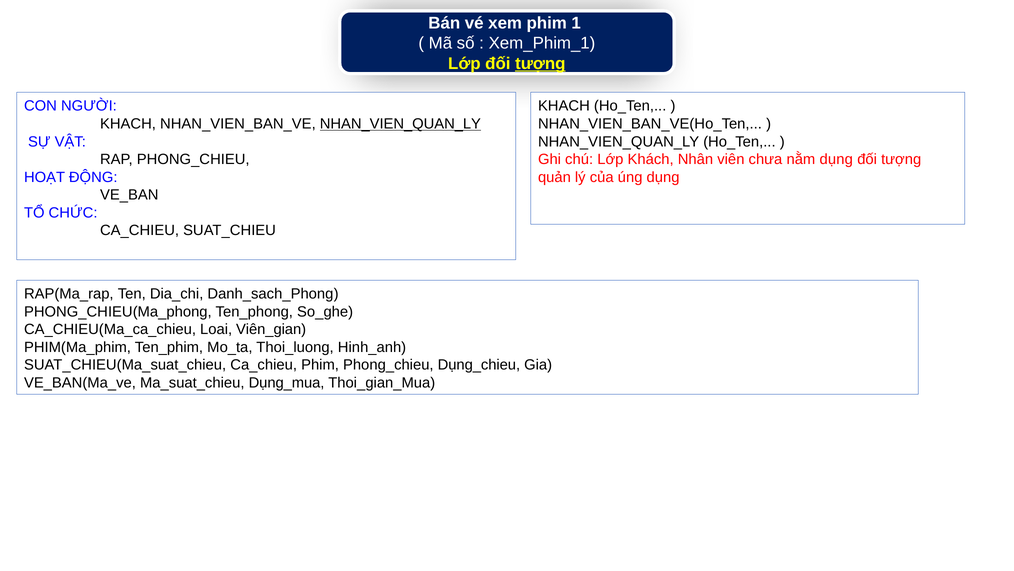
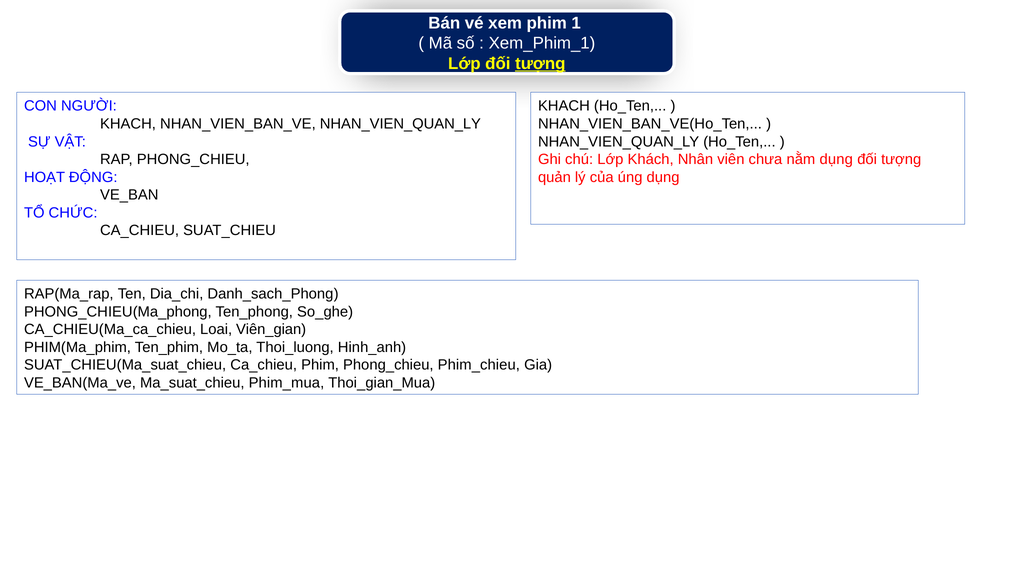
NHAN_VIEN_QUAN_LY at (400, 124) underline: present -> none
Dụng_chieu: Dụng_chieu -> Phim_chieu
Dụng_mua: Dụng_mua -> Phim_mua
